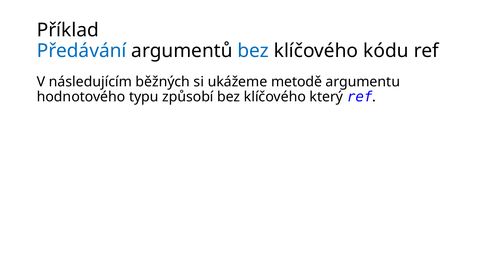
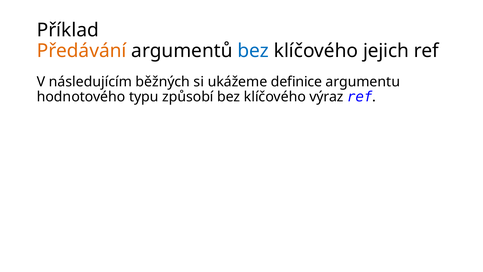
Předávání colour: blue -> orange
kódu: kódu -> jejich
metodě: metodě -> definice
který: který -> výraz
